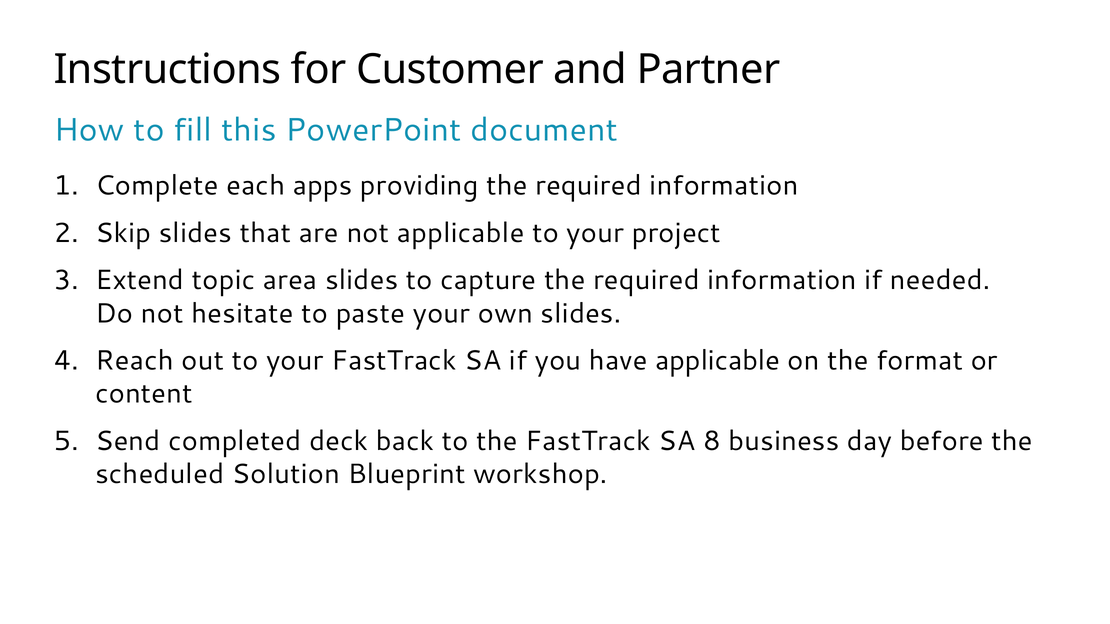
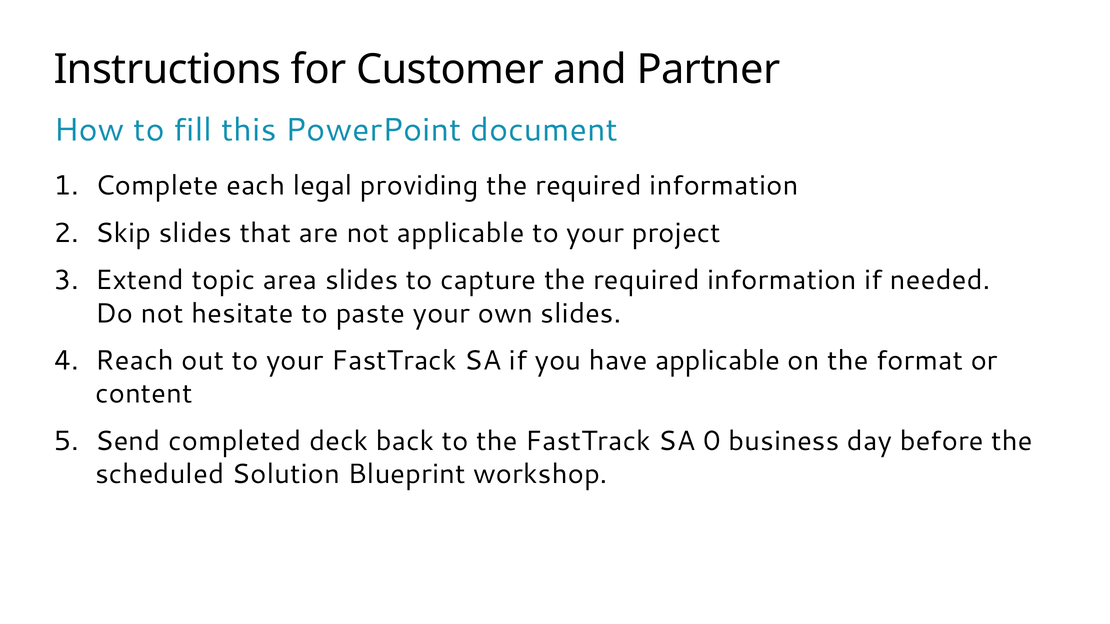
apps: apps -> legal
8: 8 -> 0
